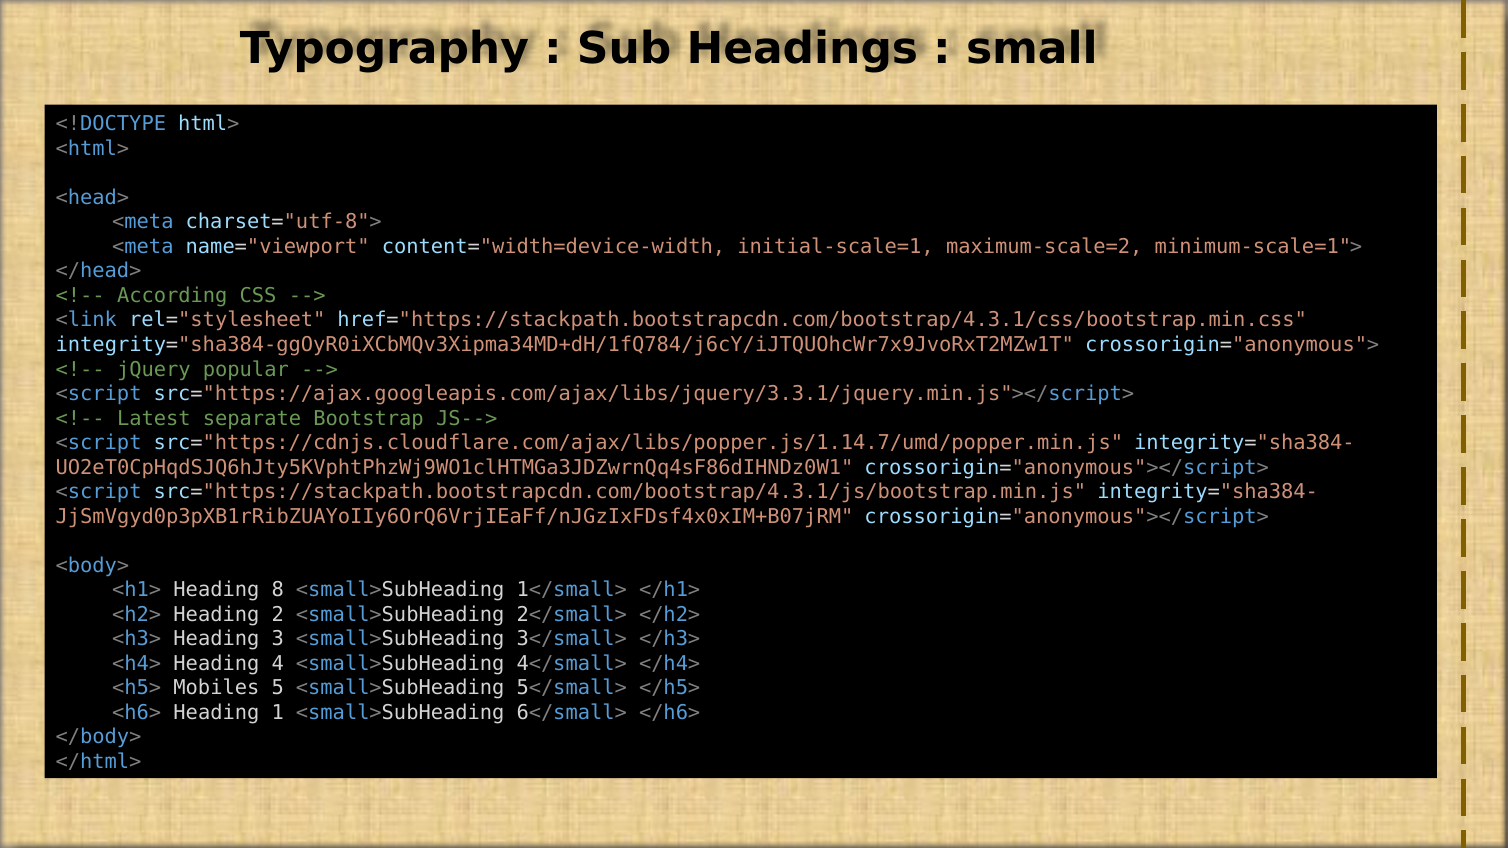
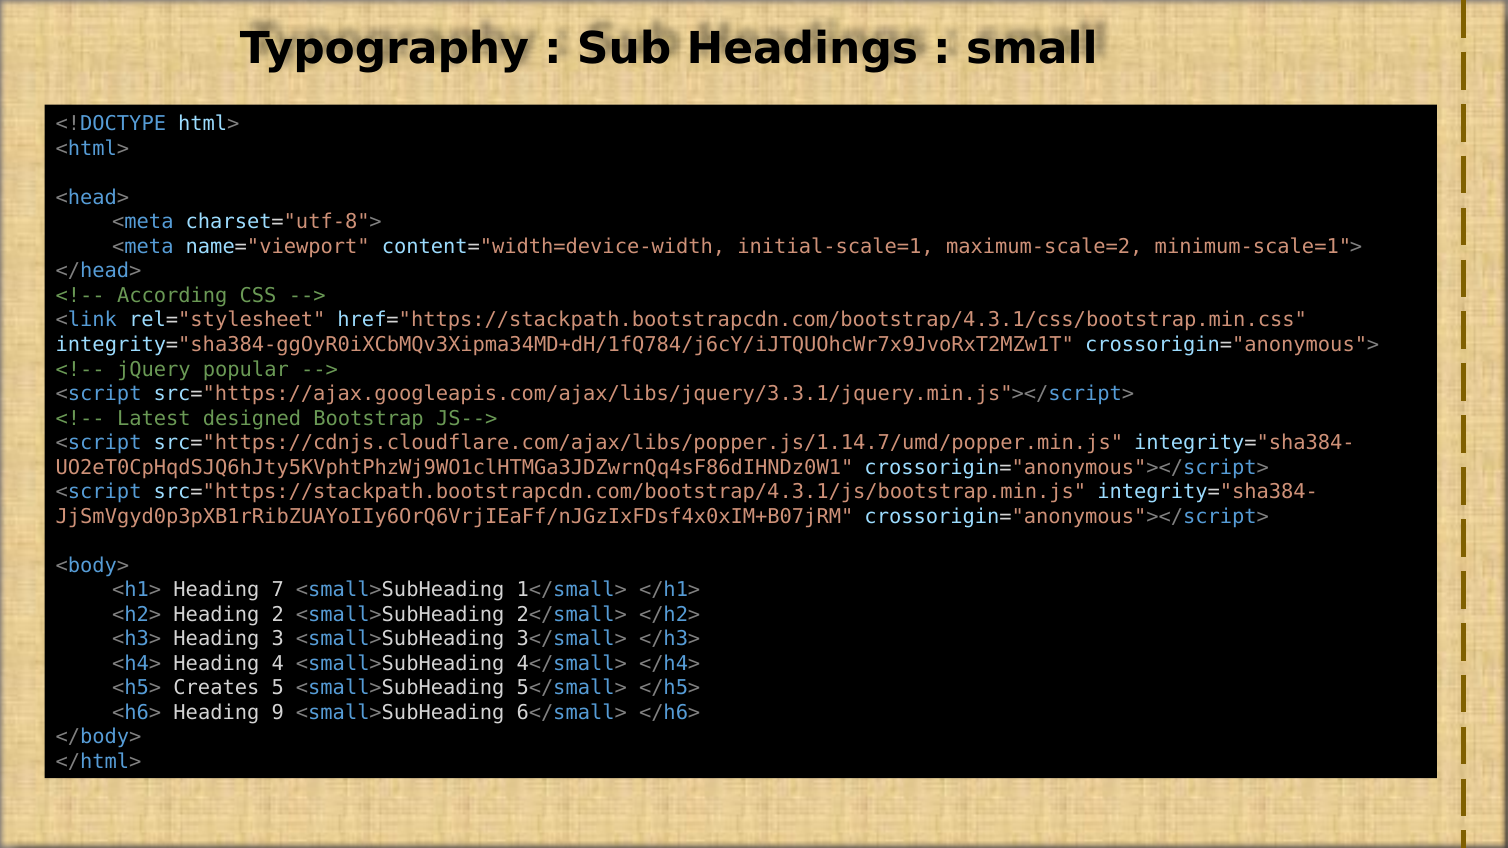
separate: separate -> designed
8: 8 -> 7
Mobiles: Mobiles -> Creates
1: 1 -> 9
